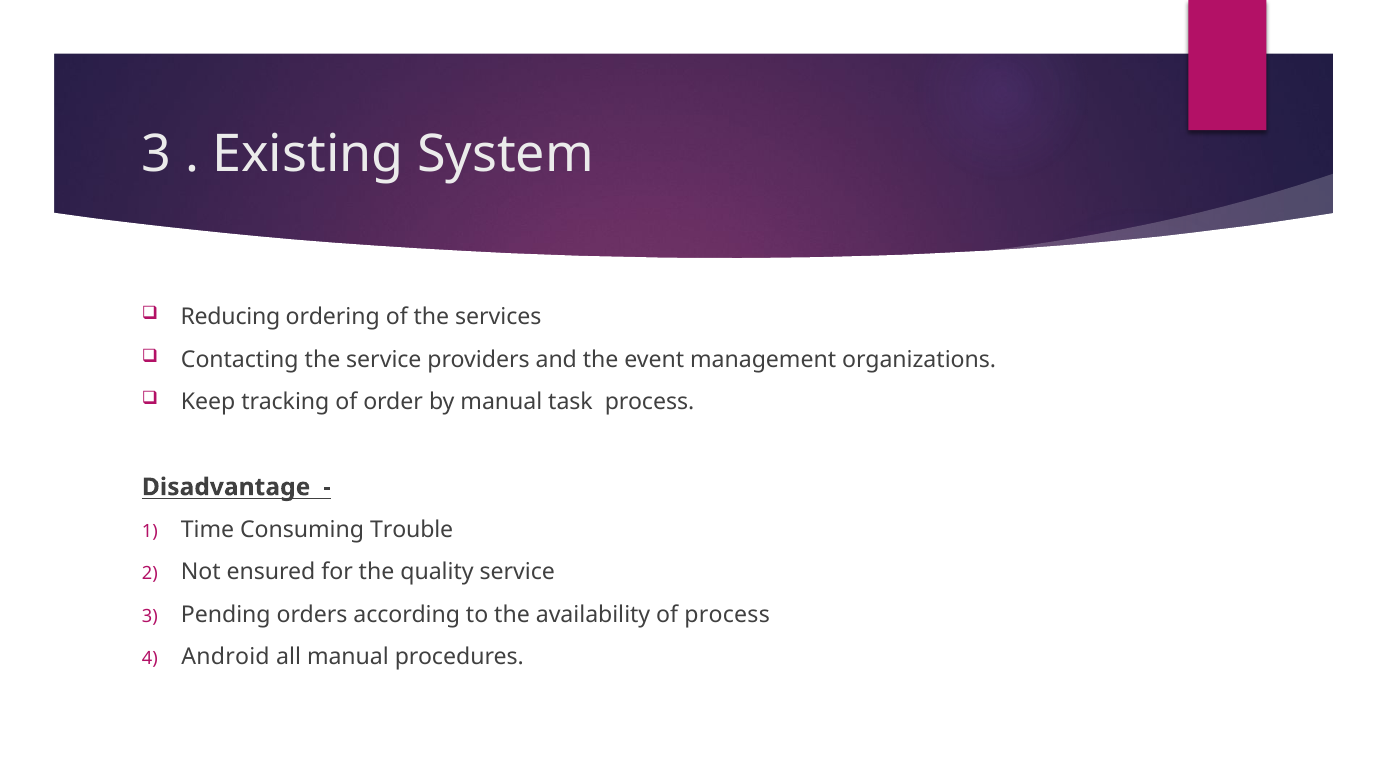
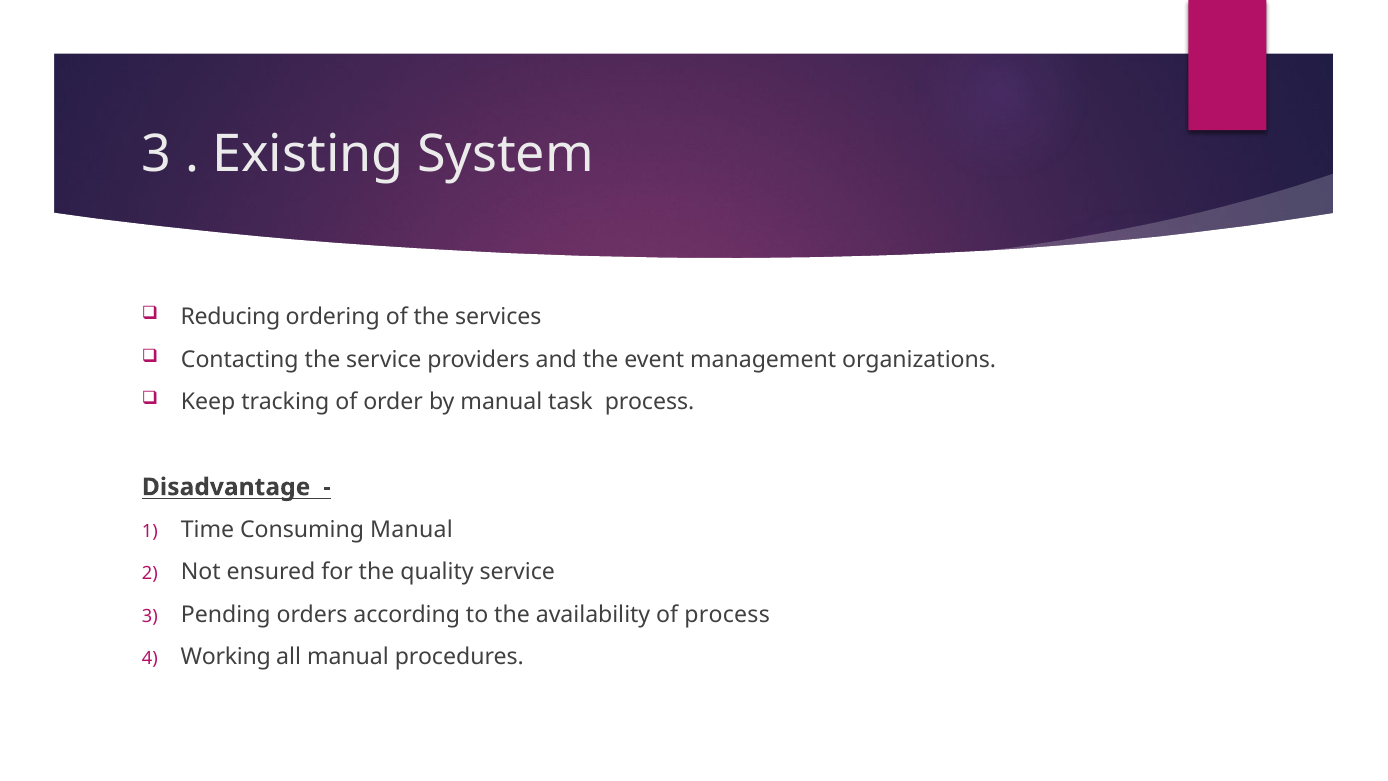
Consuming Trouble: Trouble -> Manual
Android: Android -> Working
